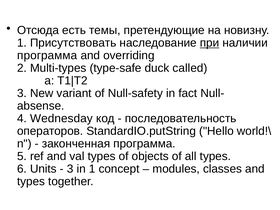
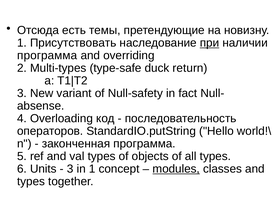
called: called -> return
Wednesday: Wednesday -> Overloading
modules underline: none -> present
